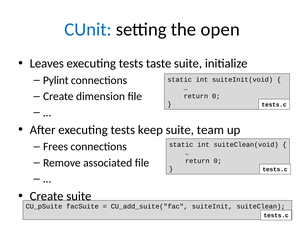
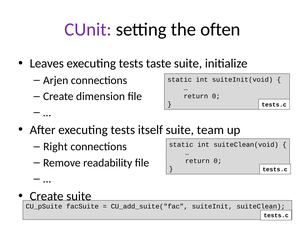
CUnit colour: blue -> purple
open: open -> often
Pylint: Pylint -> Arjen
keep: keep -> itself
Frees: Frees -> Right
associated: associated -> readability
